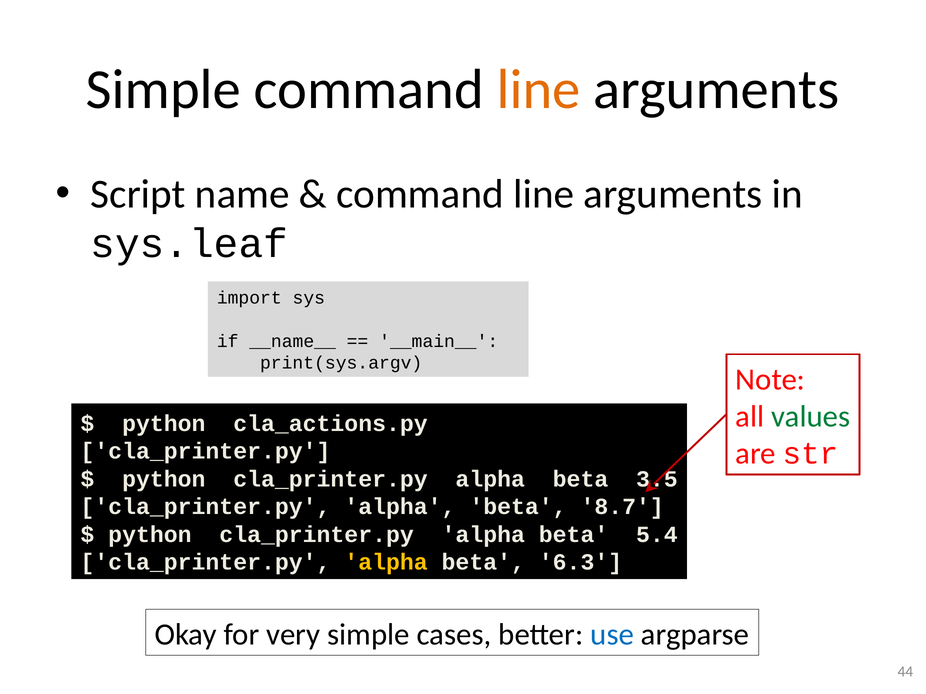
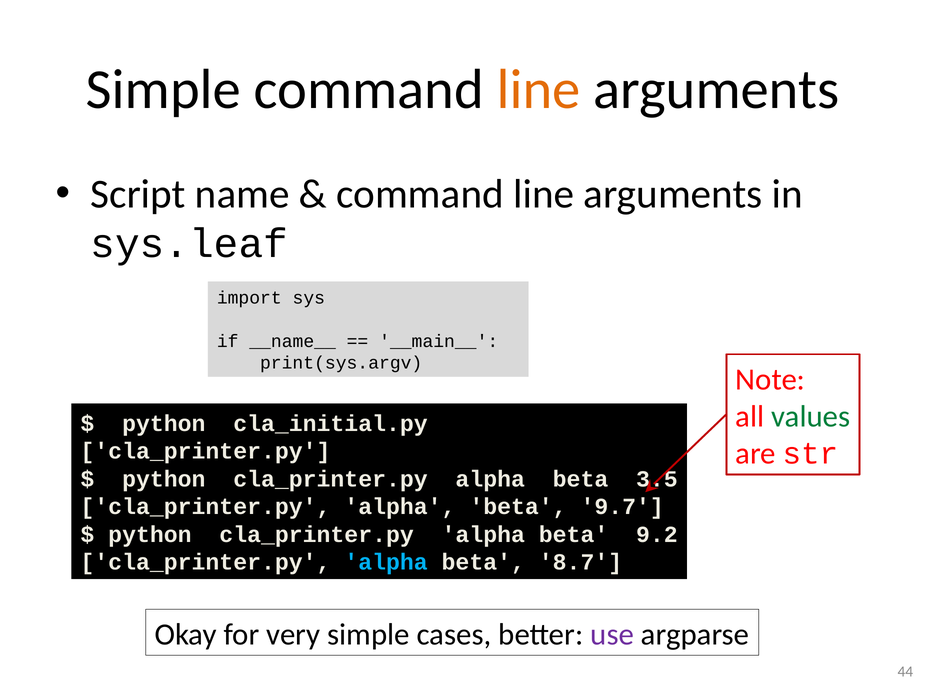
cla_actions.py: cla_actions.py -> cla_initial.py
8.7: 8.7 -> 9.7
5.4: 5.4 -> 9.2
alpha at (386, 563) colour: yellow -> light blue
6.3: 6.3 -> 8.7
use colour: blue -> purple
